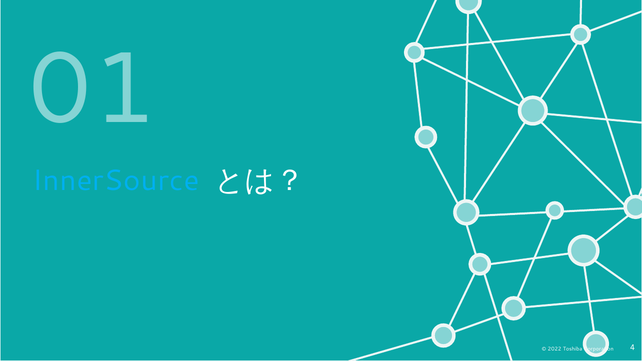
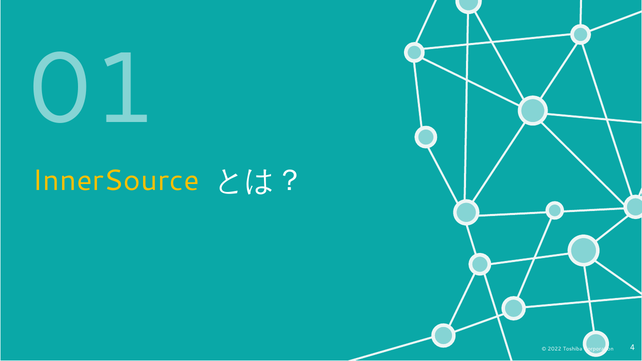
InnerSource colour: light blue -> yellow
